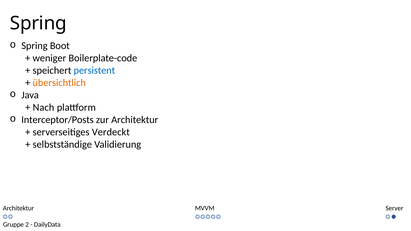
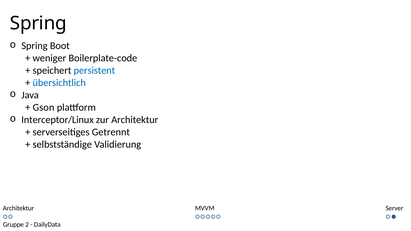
übersichtlich colour: orange -> blue
Nach: Nach -> Gson
Interceptor/Posts: Interceptor/Posts -> Interceptor/Linux
Verdeckt: Verdeckt -> Getrennt
